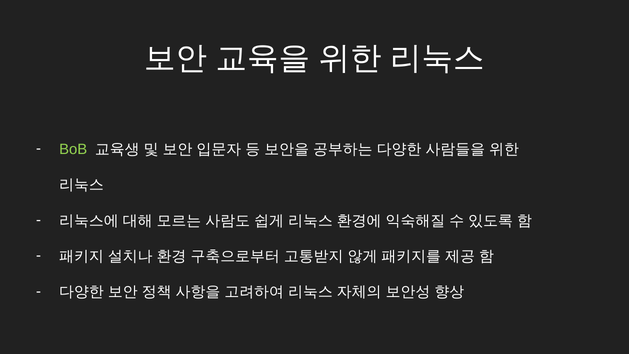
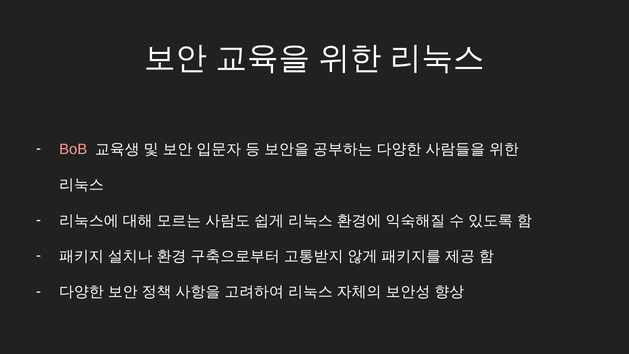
BoB colour: light green -> pink
